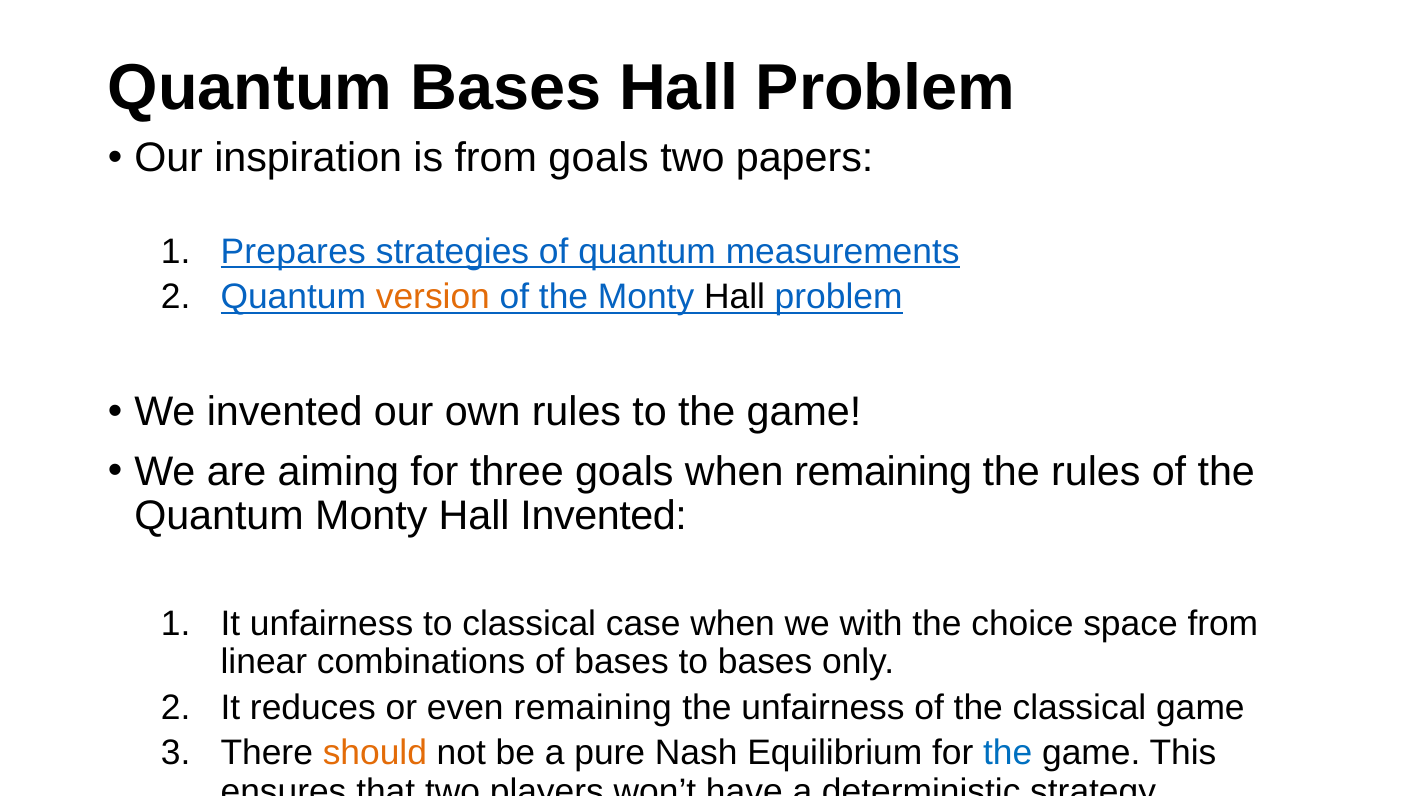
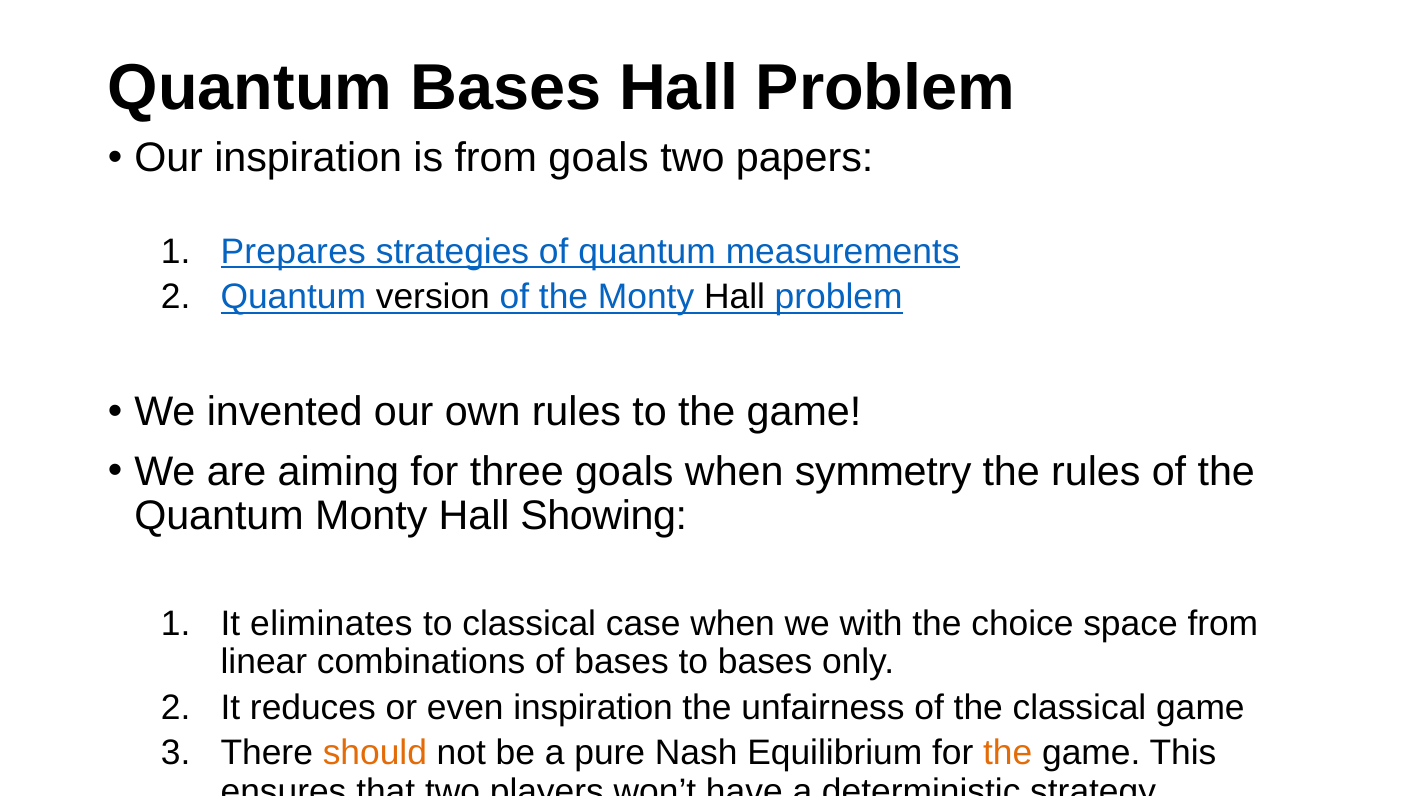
version colour: orange -> black
when remaining: remaining -> symmetry
Hall Invented: Invented -> Showing
It unfairness: unfairness -> eliminates
even remaining: remaining -> inspiration
the at (1008, 753) colour: blue -> orange
